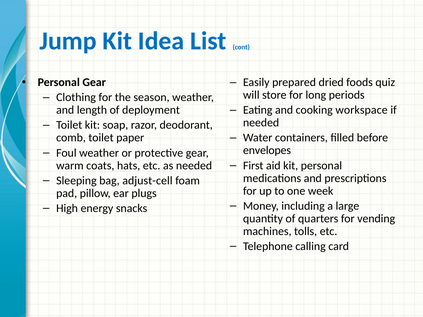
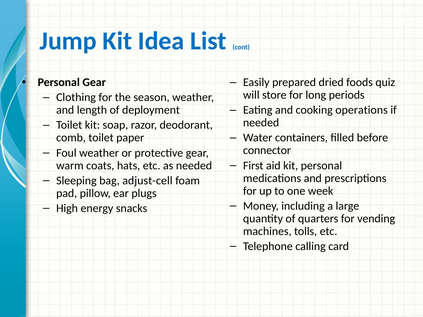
workspace: workspace -> operations
envelopes: envelopes -> connector
